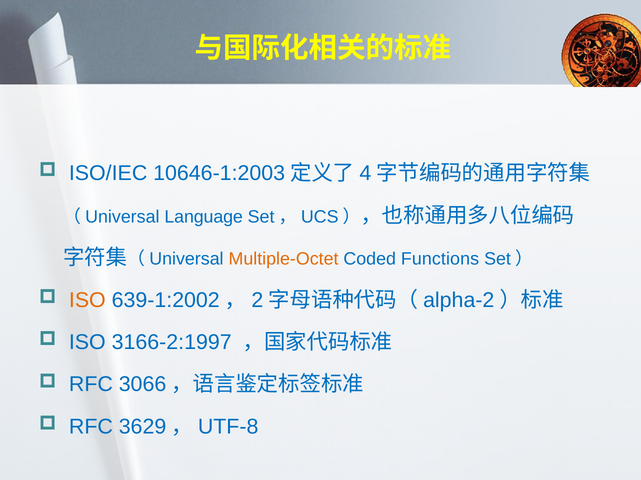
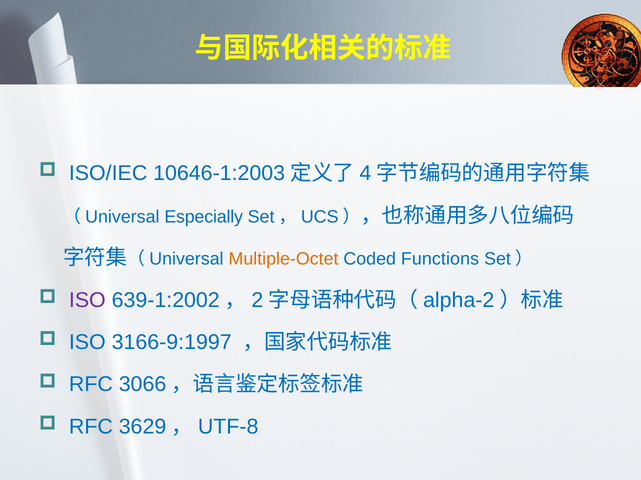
Language: Language -> Especially
ISO at (87, 300) colour: orange -> purple
3166-2:1997: 3166-2:1997 -> 3166-9:1997
